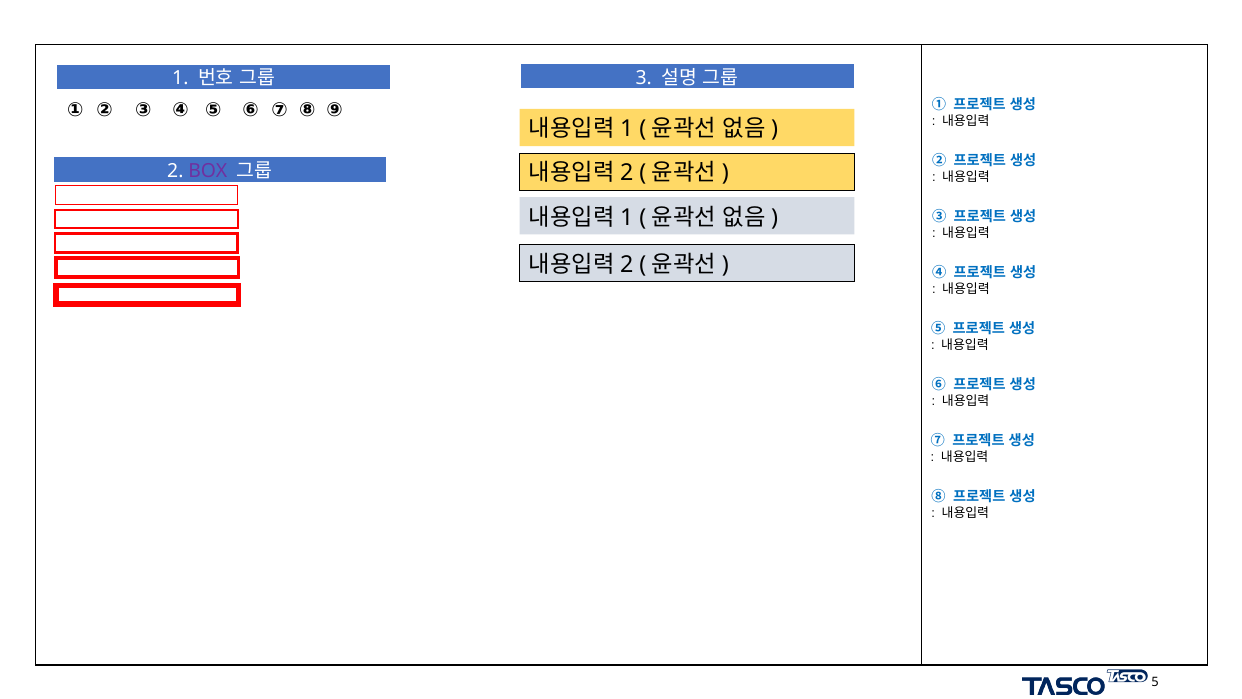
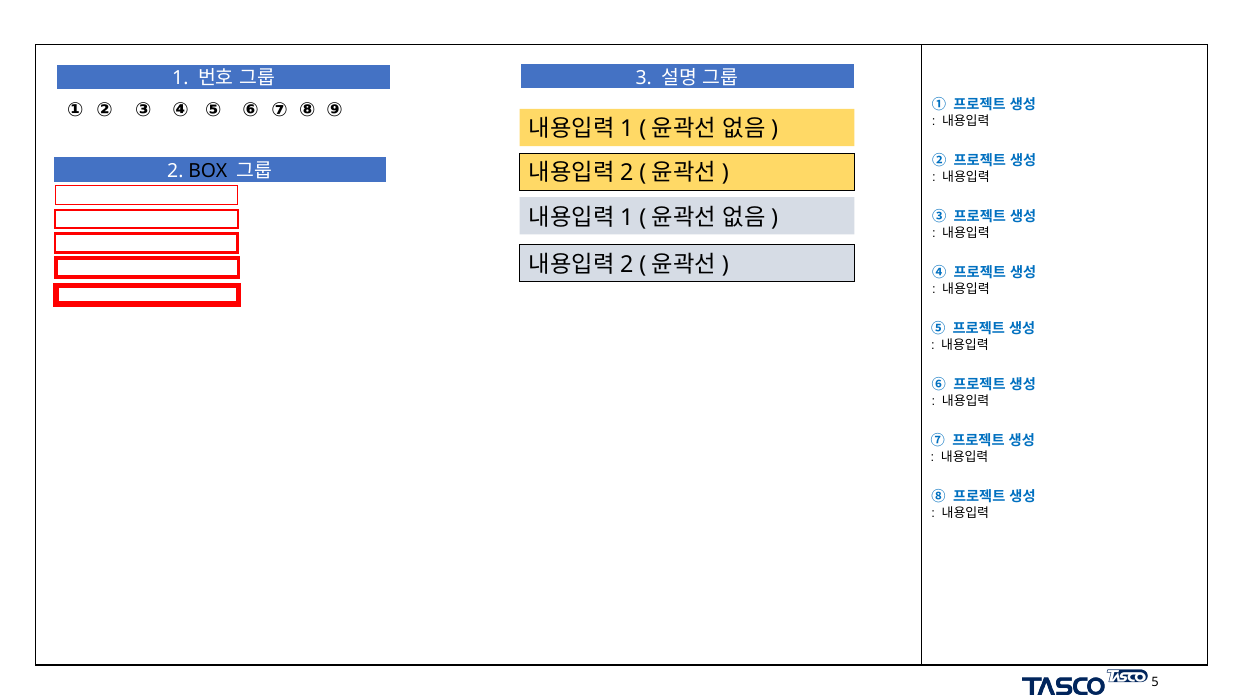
BOX colour: purple -> black
